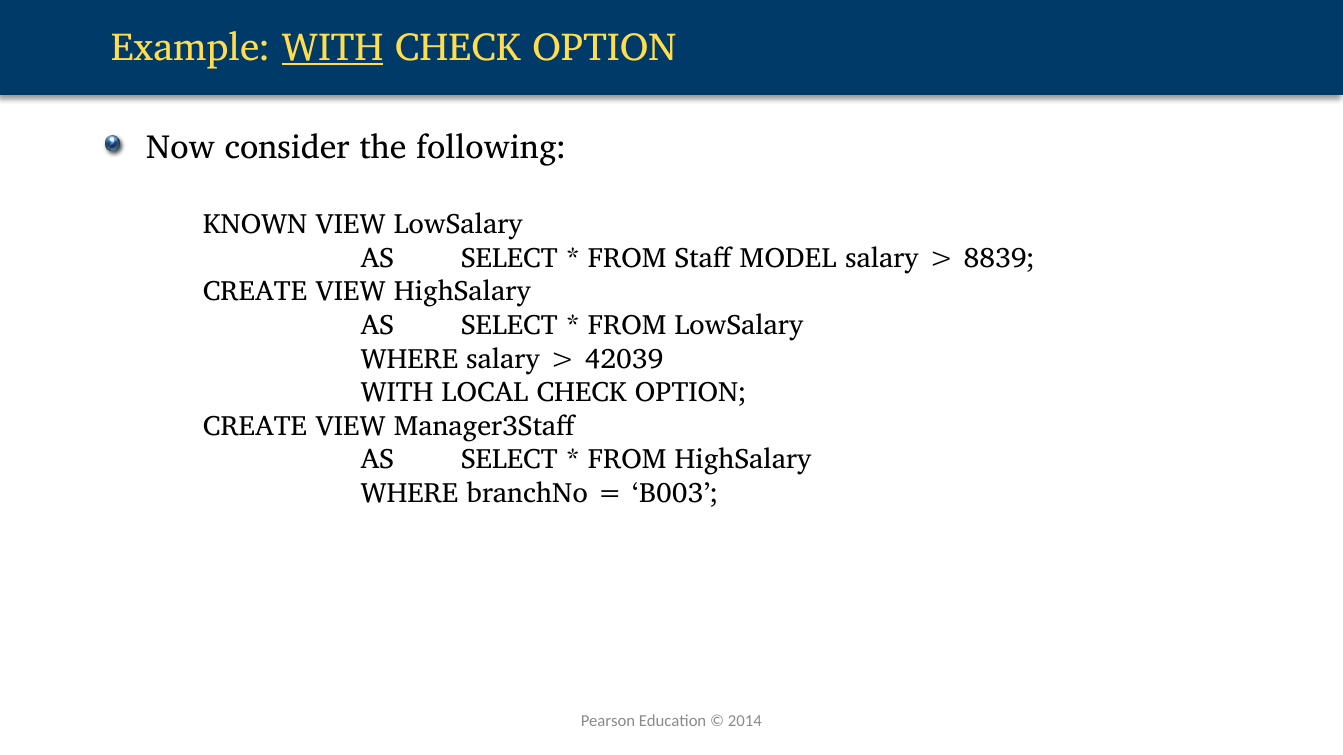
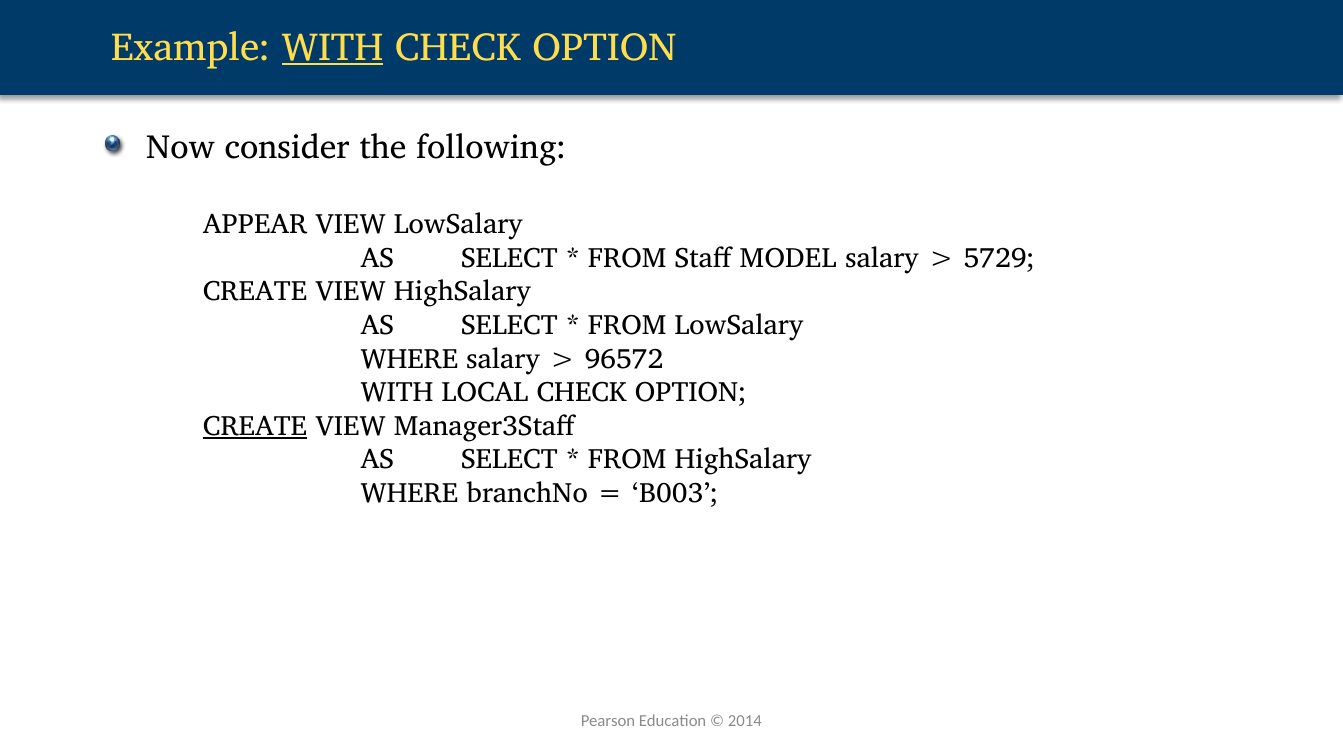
KNOWN: KNOWN -> APPEAR
8839: 8839 -> 5729
42039: 42039 -> 96572
CREATE at (255, 426) underline: none -> present
